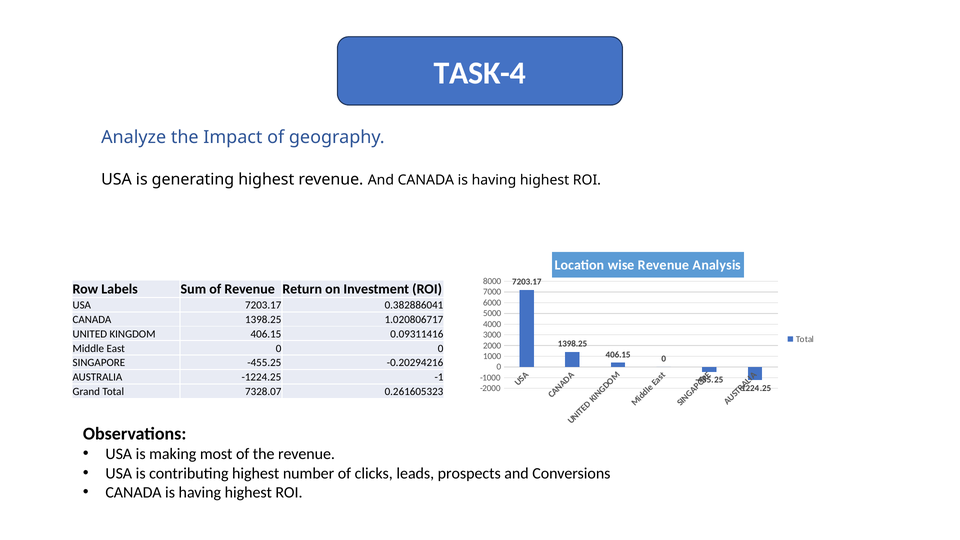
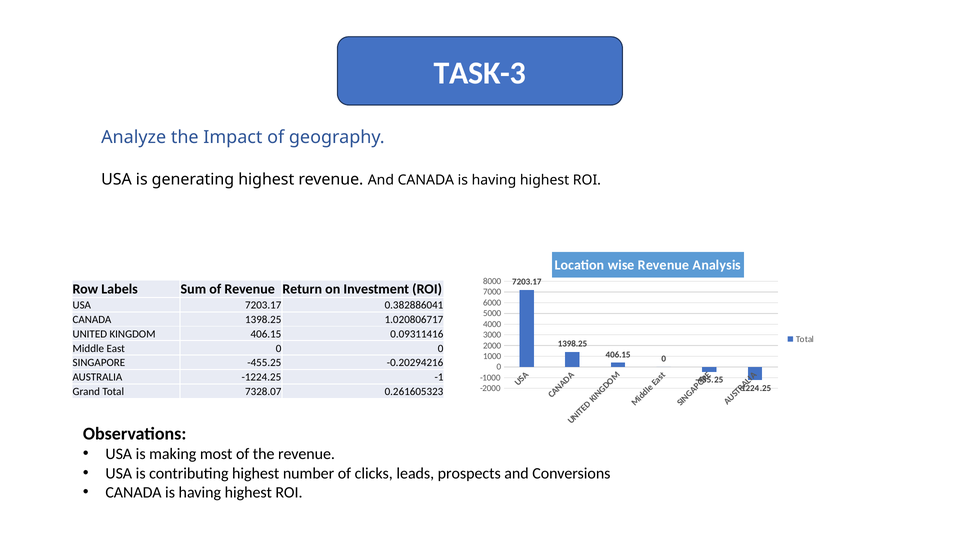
TASK-4: TASK-4 -> TASK-3
